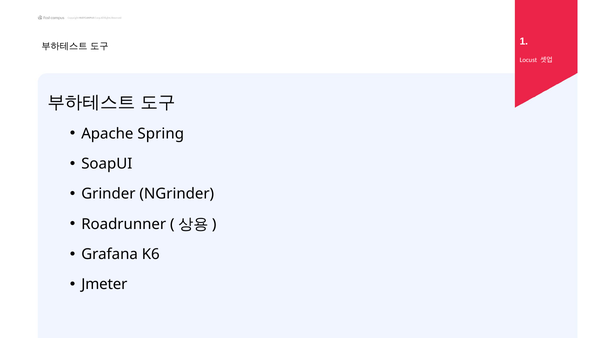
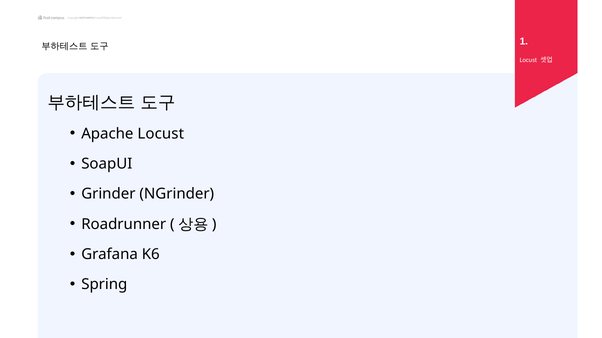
Apache Spring: Spring -> Locust
Jmeter: Jmeter -> Spring
